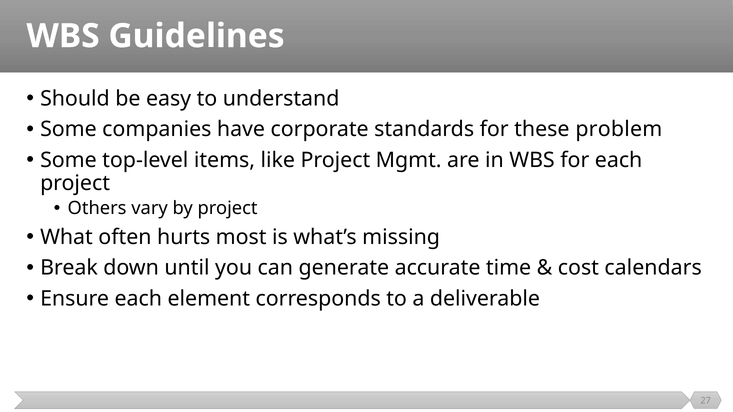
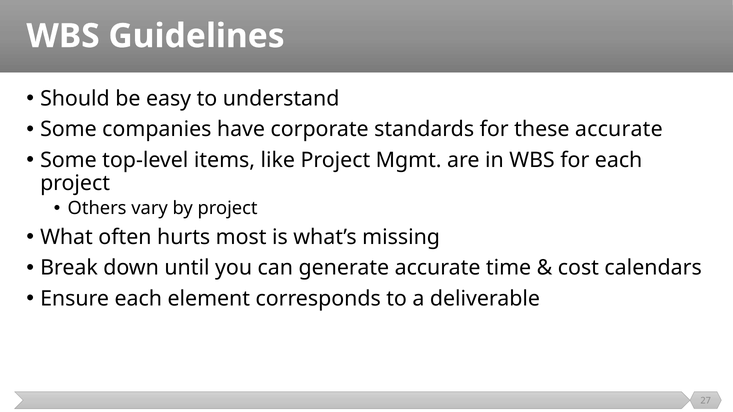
these problem: problem -> accurate
